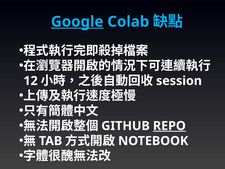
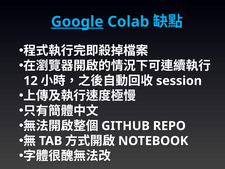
REPO underline: present -> none
